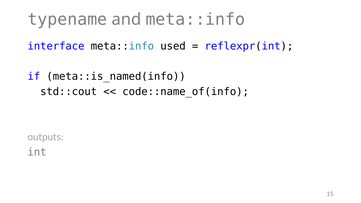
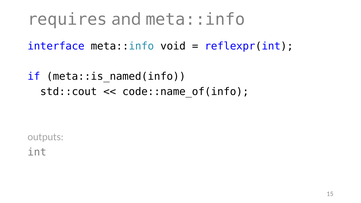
typename: typename -> requires
used: used -> void
